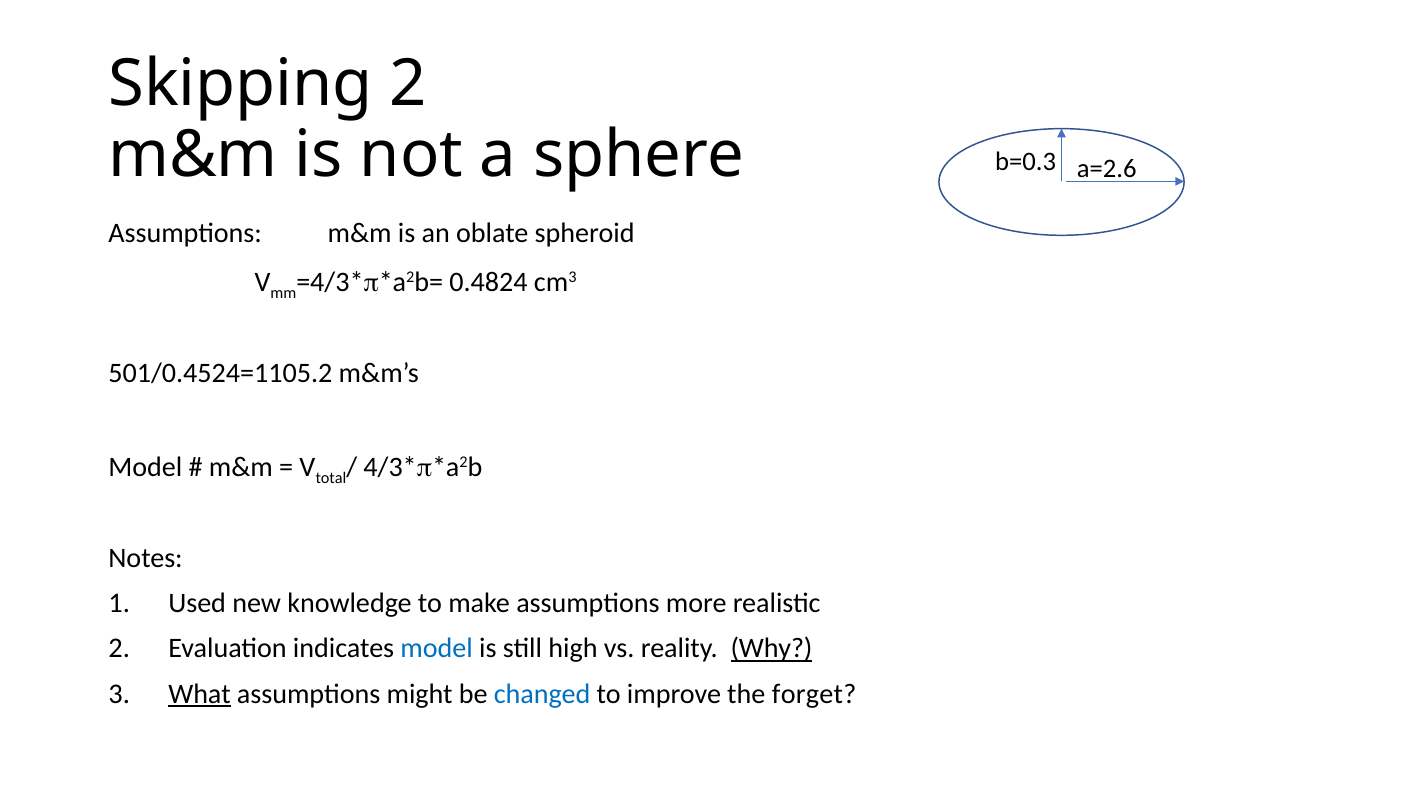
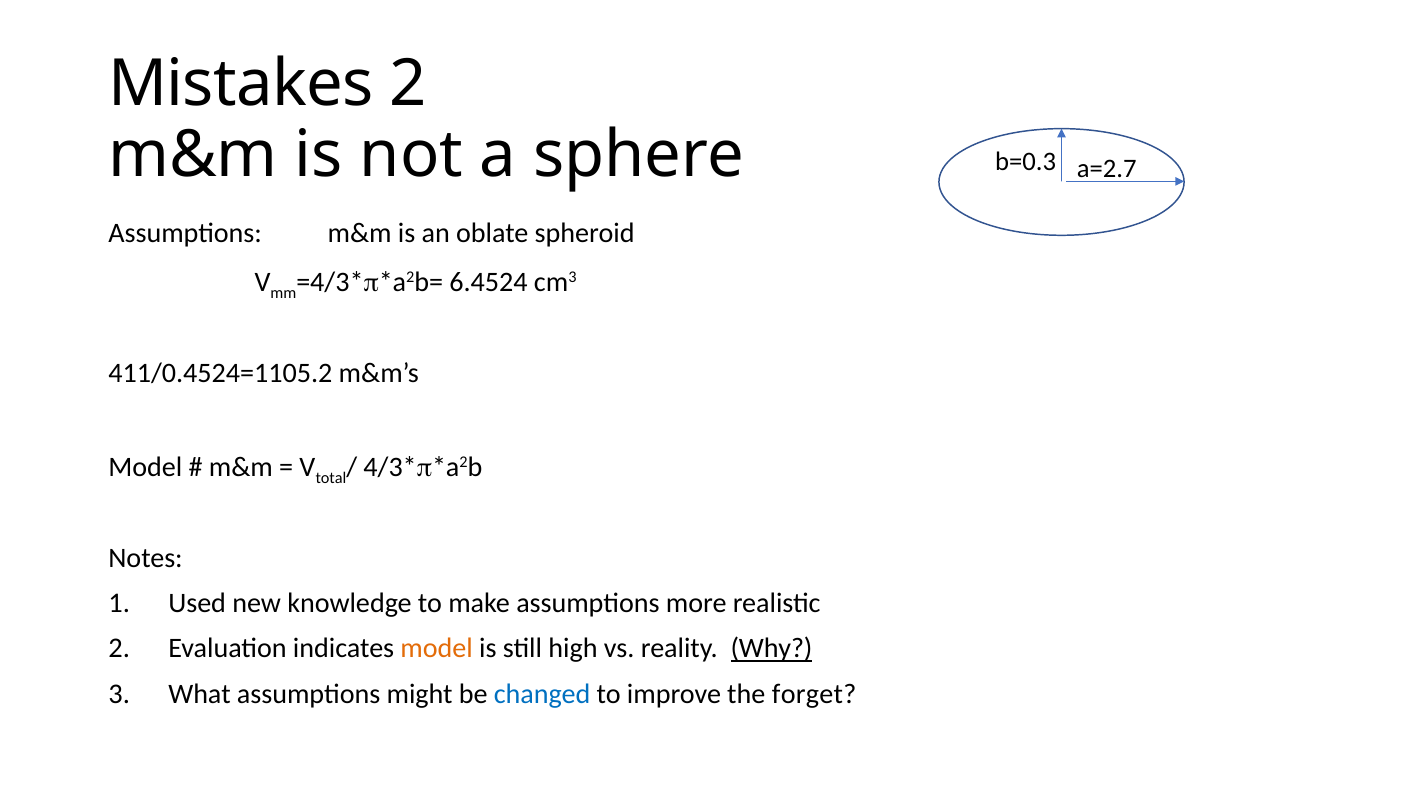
Skipping: Skipping -> Mistakes
a=2.6: a=2.6 -> a=2.7
0.4824: 0.4824 -> 6.4524
501/0.4524=1105.2: 501/0.4524=1105.2 -> 411/0.4524=1105.2
model at (437, 648) colour: blue -> orange
What underline: present -> none
